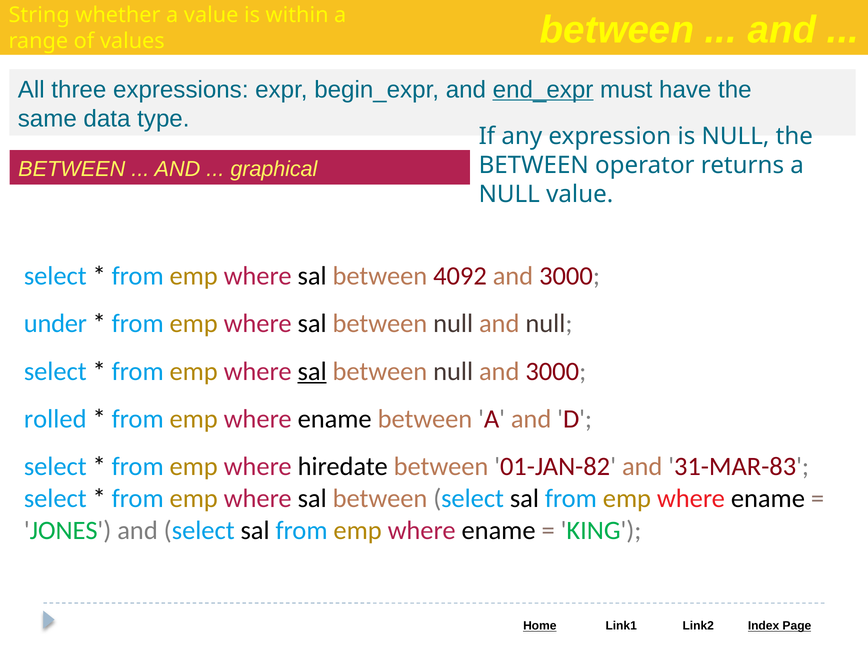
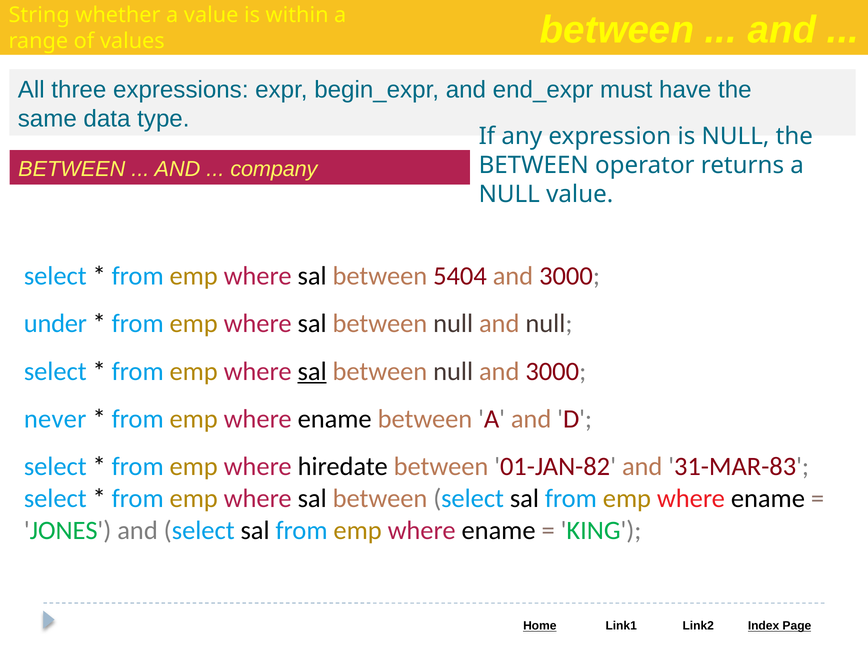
end_expr underline: present -> none
graphical: graphical -> company
4092: 4092 -> 5404
rolled: rolled -> never
